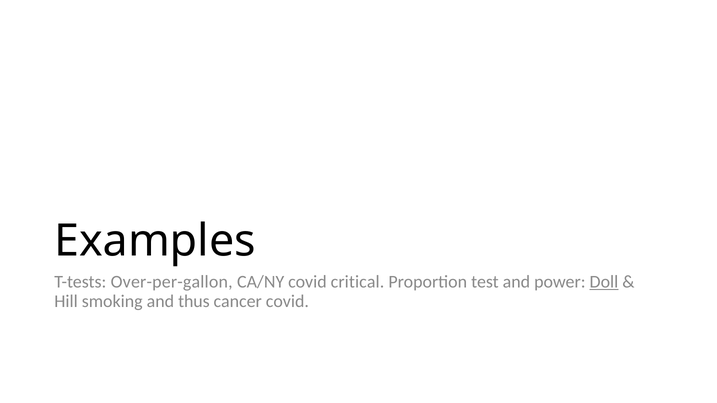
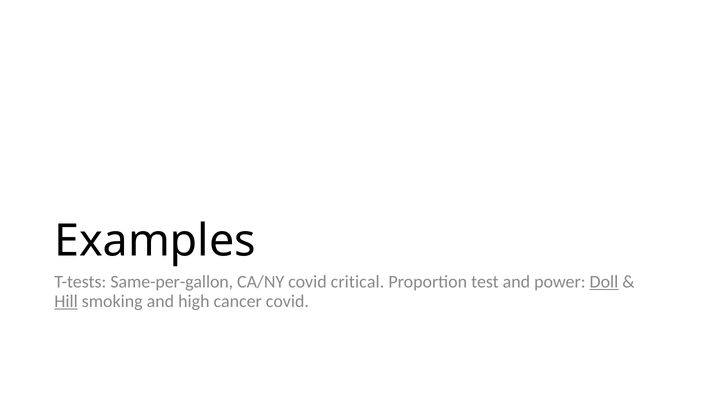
Over-per-gallon: Over-per-gallon -> Same-per-gallon
Hill underline: none -> present
thus: thus -> high
